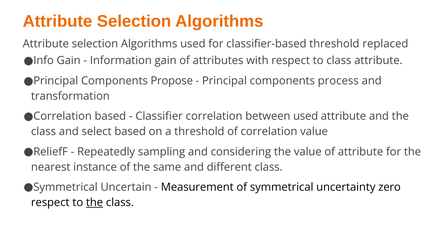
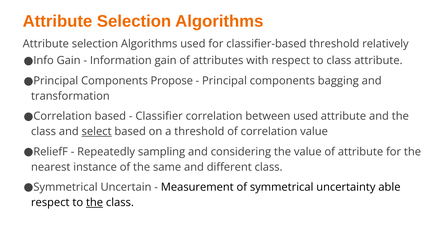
replaced: replaced -> relatively
process: process -> bagging
select underline: none -> present
zero: zero -> able
